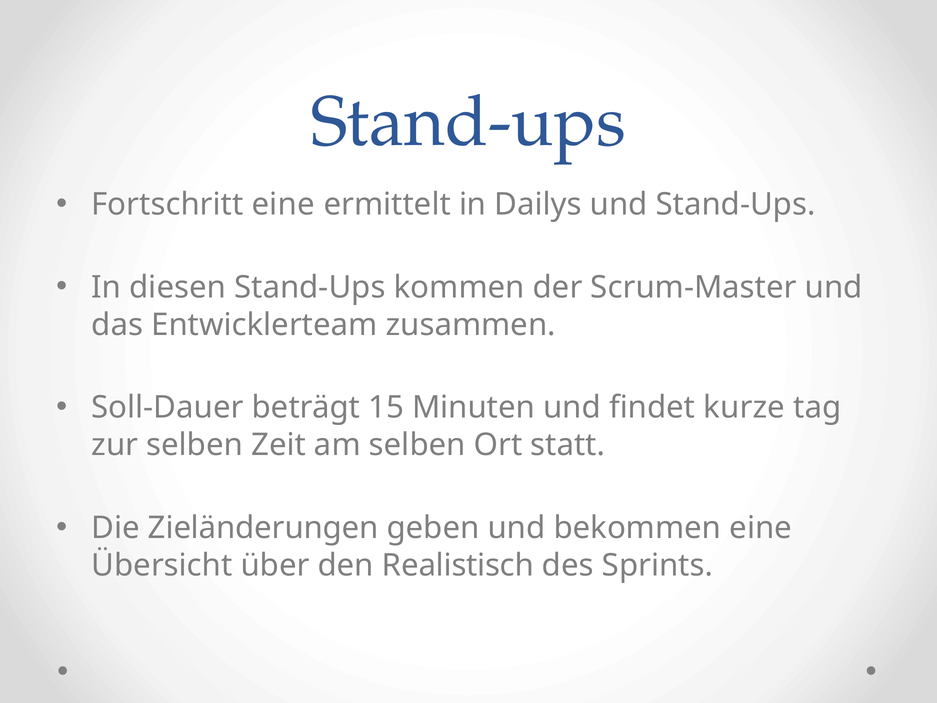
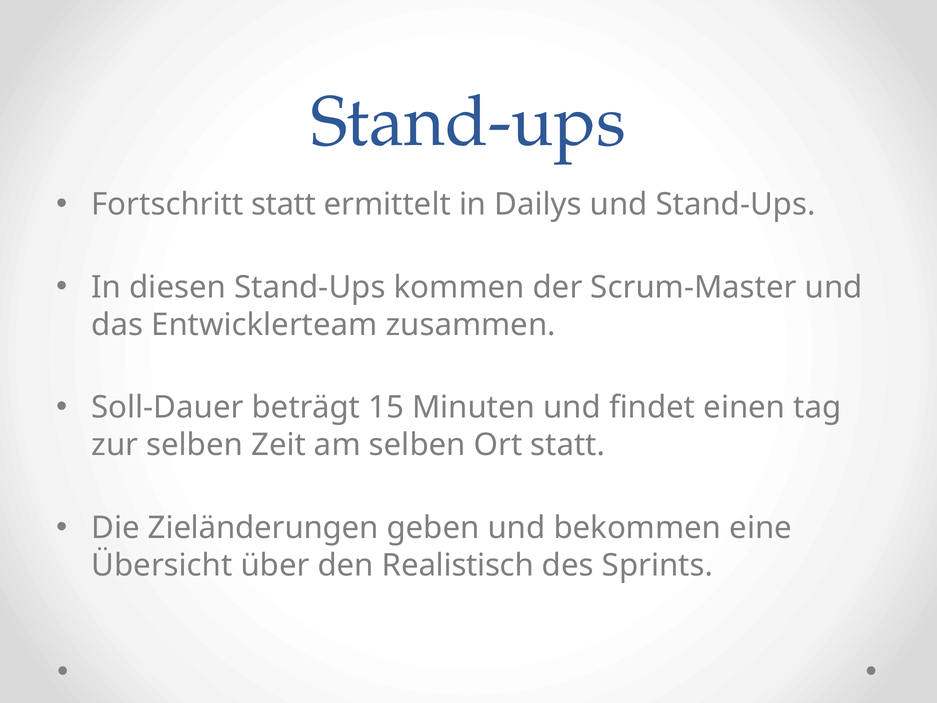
Fortschritt eine: eine -> statt
kurze: kurze -> einen
